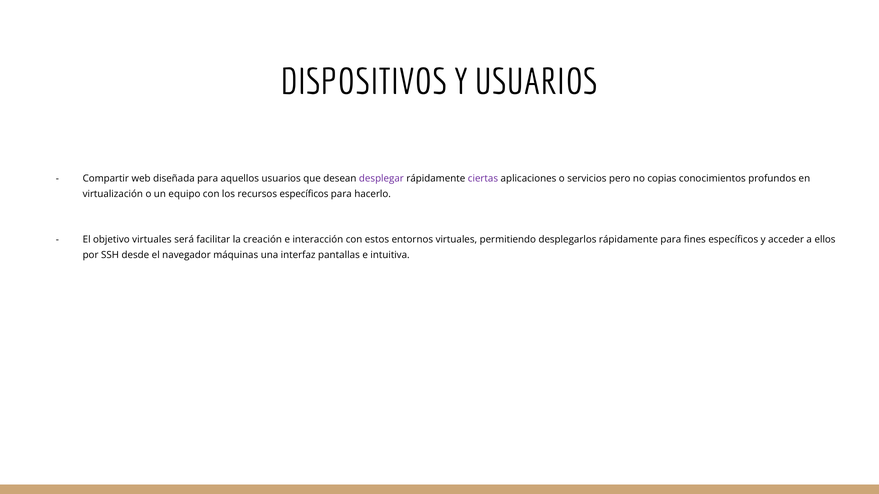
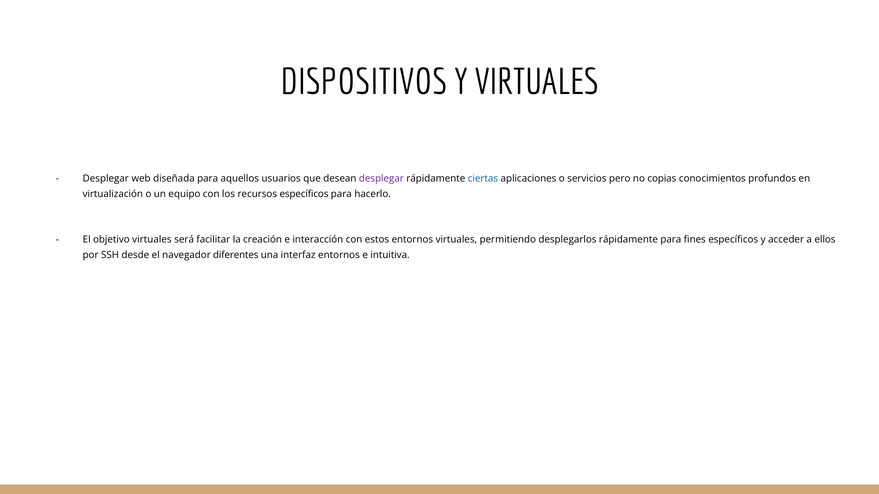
Y USUARIOS: USUARIOS -> VIRTUALES
Compartir at (106, 179): Compartir -> Desplegar
ciertas colour: purple -> blue
máquinas: máquinas -> diferentes
interfaz pantallas: pantallas -> entornos
